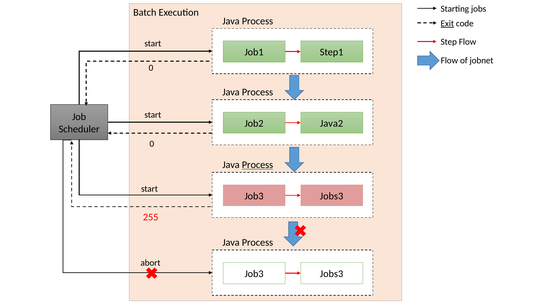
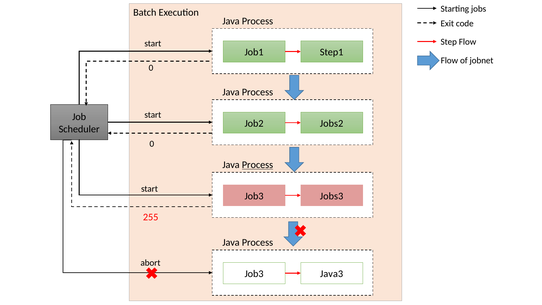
Exit underline: present -> none
Java2: Java2 -> Jobs2
Jobs3 at (332, 274): Jobs3 -> Java3
